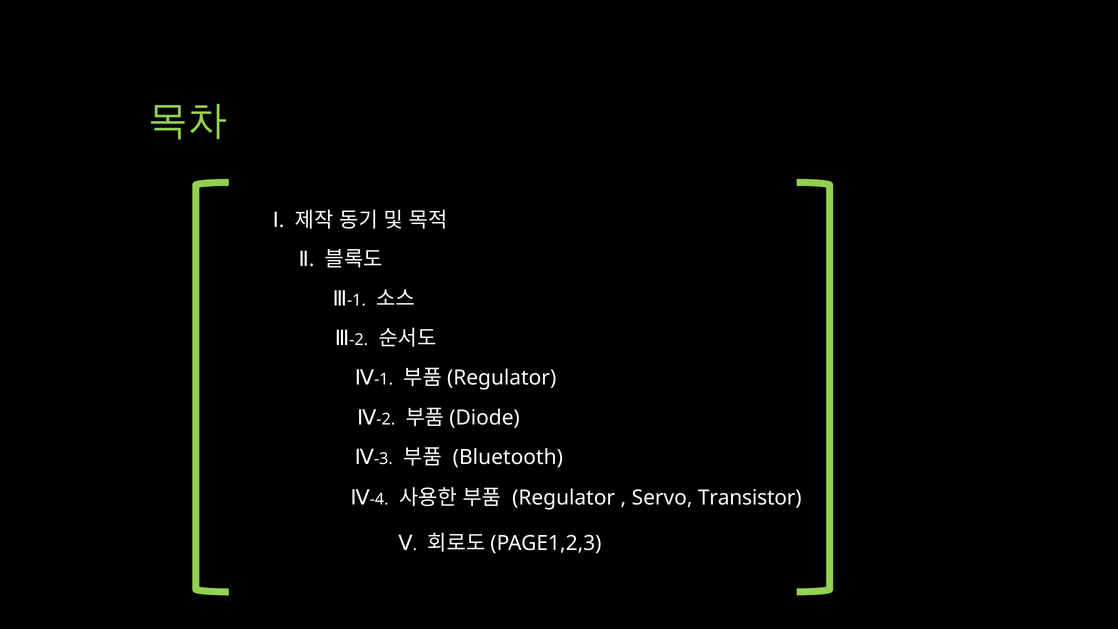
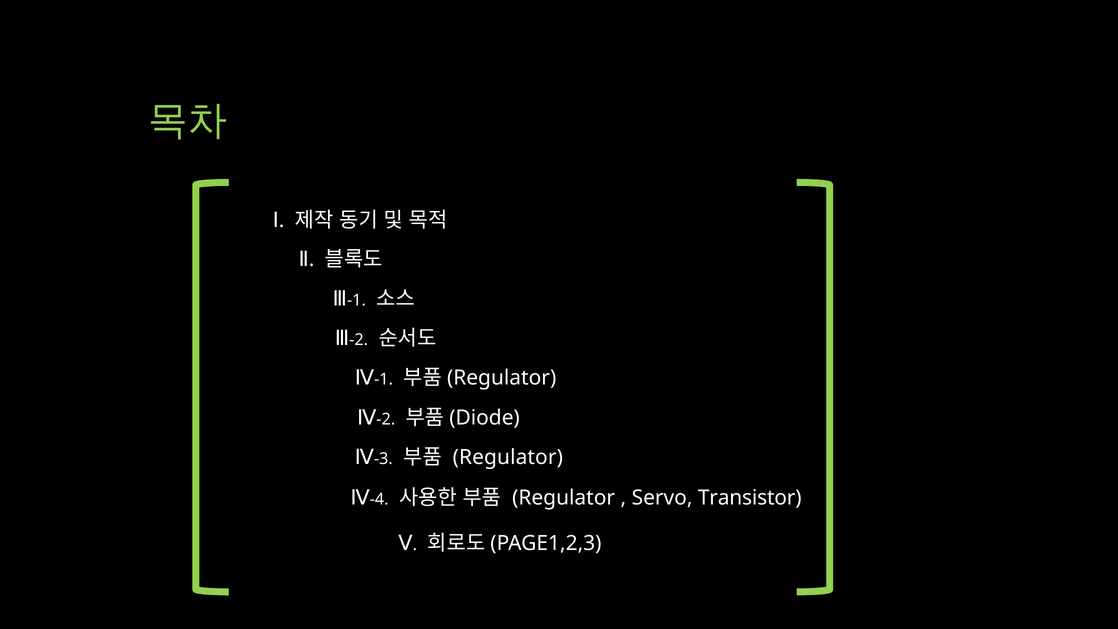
Bluetooth at (508, 457): Bluetooth -> Regulator
